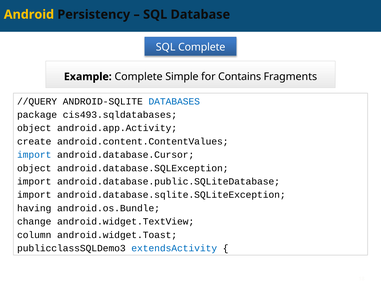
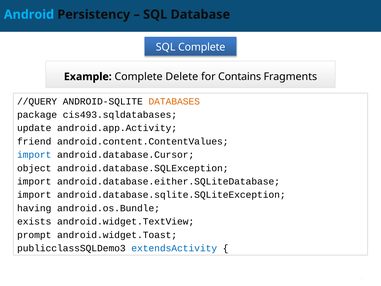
Android colour: yellow -> light blue
Simple: Simple -> Delete
DATABASES colour: blue -> orange
object at (34, 128): object -> update
create: create -> friend
android.database.public.SQLiteDatabase: android.database.public.SQLiteDatabase -> android.database.either.SQLiteDatabase
change: change -> exists
column: column -> prompt
